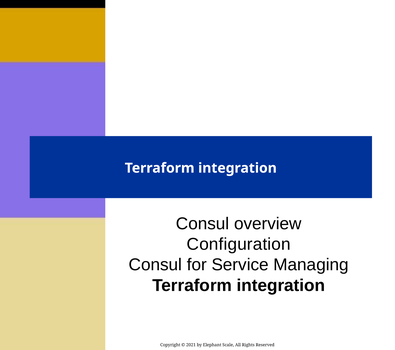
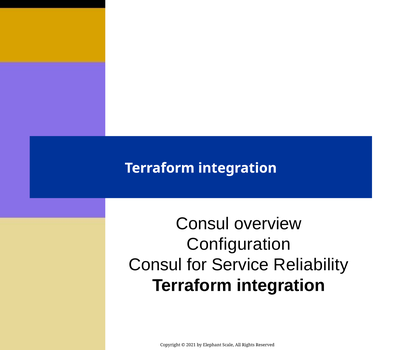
Managing: Managing -> Reliability
